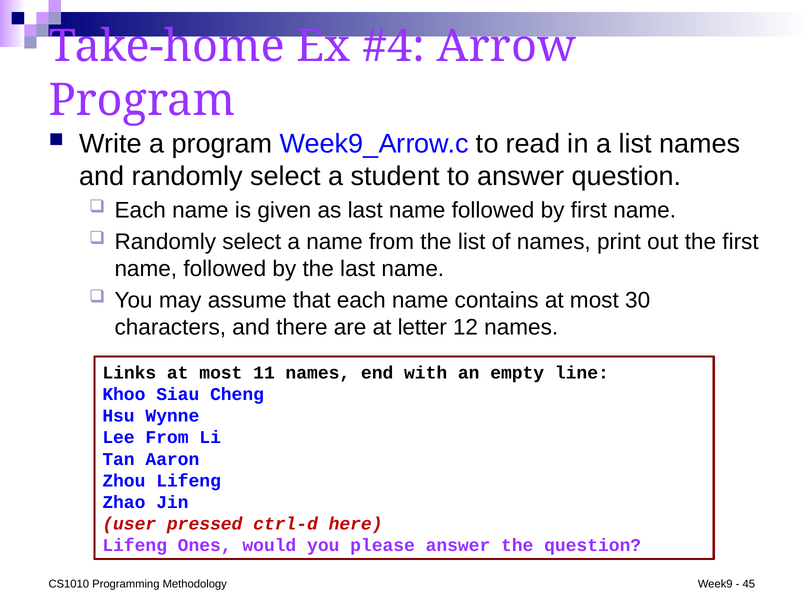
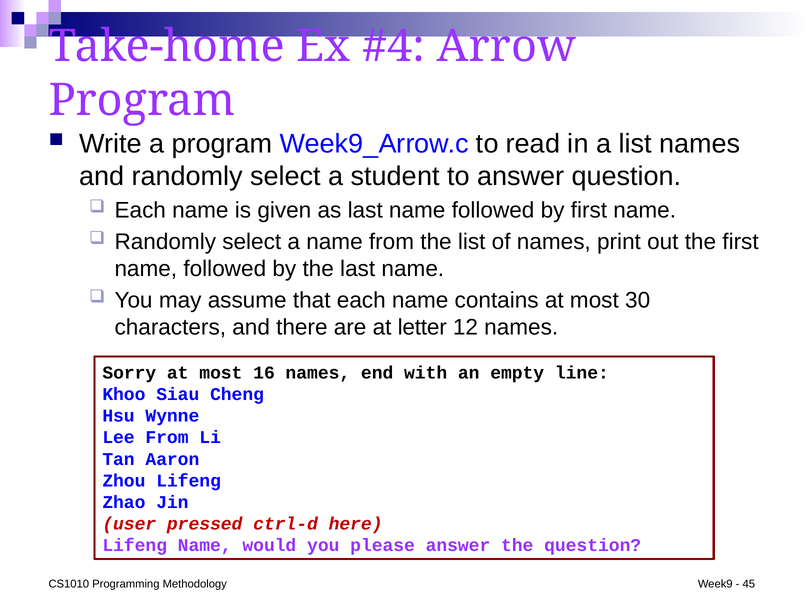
Links: Links -> Sorry
11: 11 -> 16
Lifeng Ones: Ones -> Name
